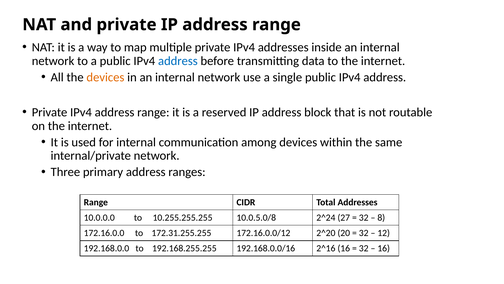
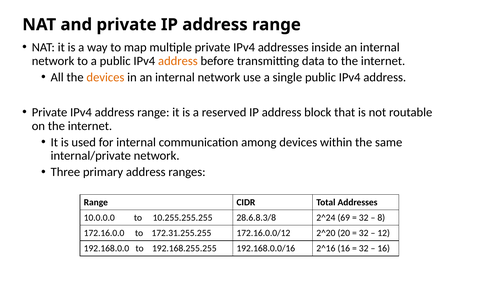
address at (178, 61) colour: blue -> orange
10.0.5.0/8: 10.0.5.0/8 -> 28.6.8.3/8
27: 27 -> 69
